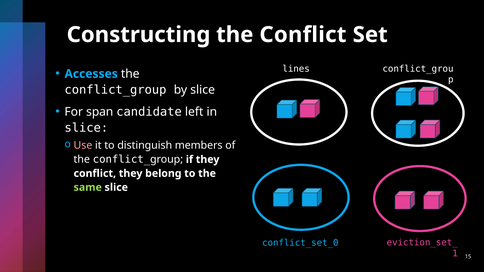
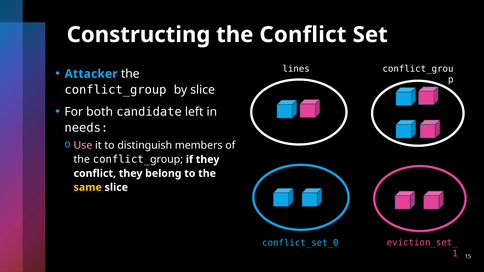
Accesses: Accesses -> Attacker
span: span -> both
slice at (86, 128): slice -> needs
same colour: light green -> yellow
